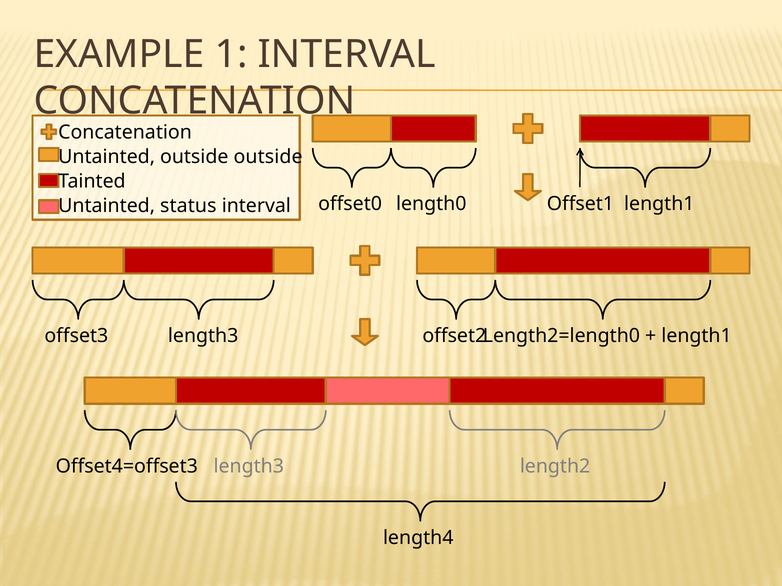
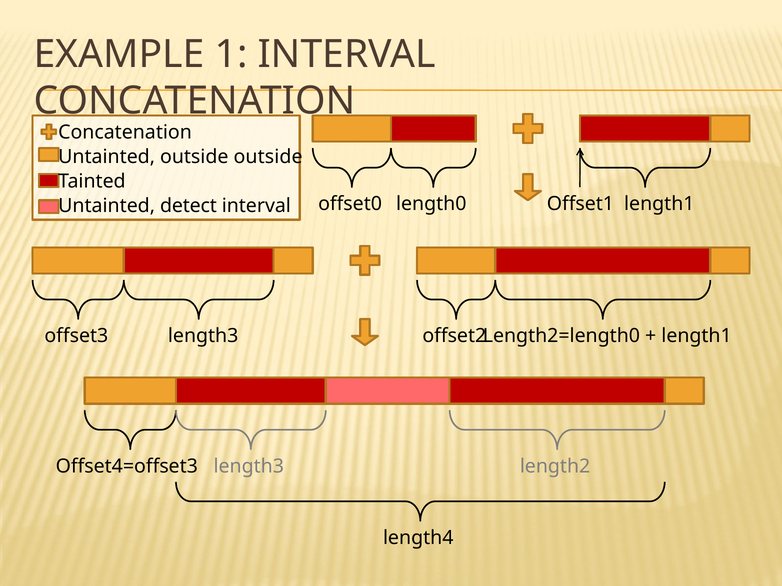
status: status -> detect
